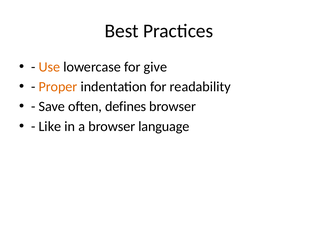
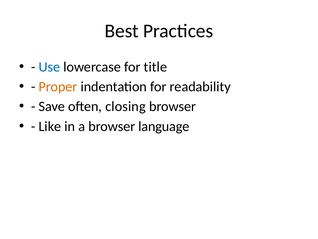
Use colour: orange -> blue
give: give -> title
defines: defines -> closing
